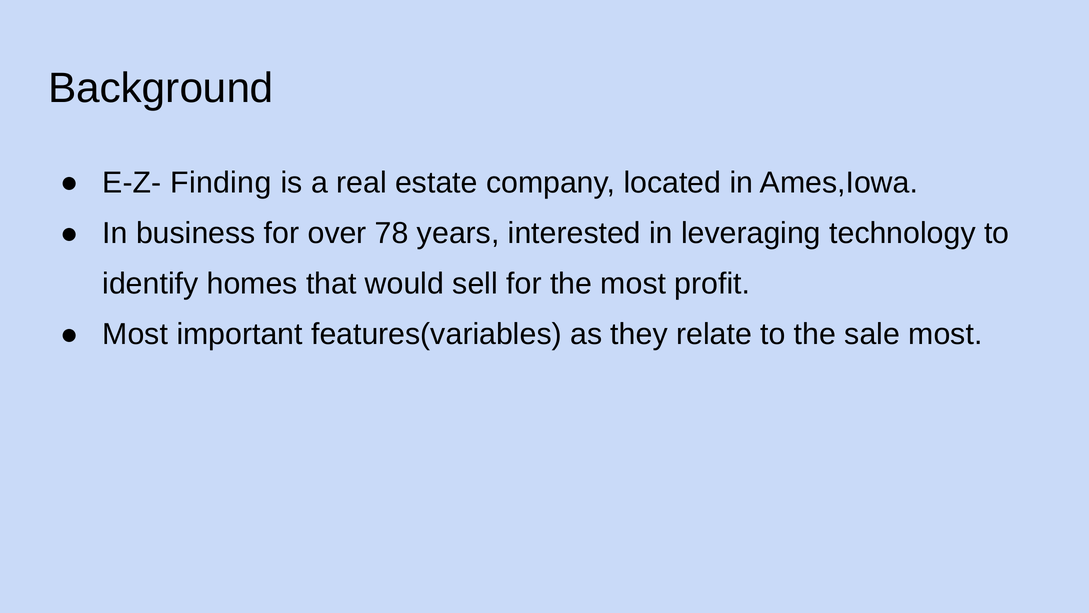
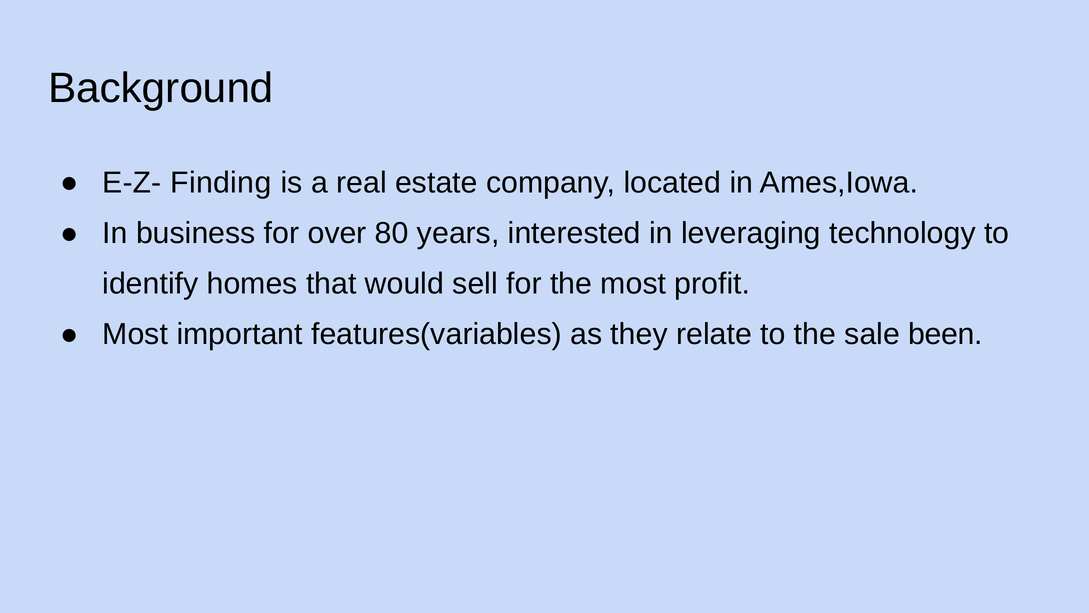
78: 78 -> 80
sale most: most -> been
